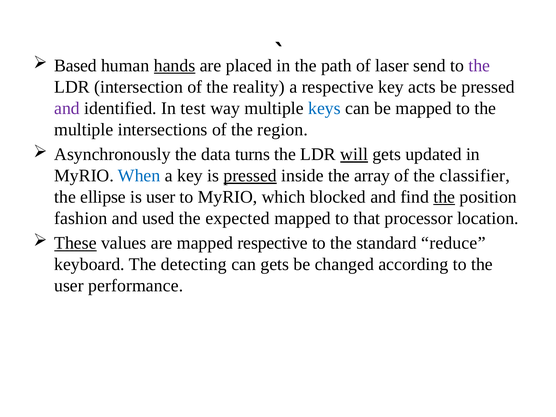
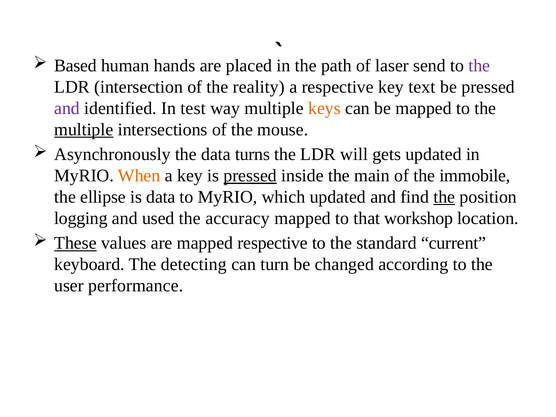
hands underline: present -> none
acts: acts -> text
keys colour: blue -> orange
multiple at (84, 130) underline: none -> present
region: region -> mouse
will underline: present -> none
When colour: blue -> orange
array: array -> main
classifier: classifier -> immobile
is user: user -> data
which blocked: blocked -> updated
fashion: fashion -> logging
expected: expected -> accuracy
processor: processor -> workshop
reduce: reduce -> current
can gets: gets -> turn
